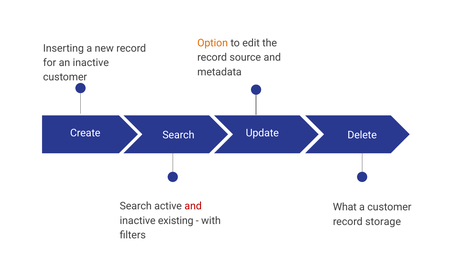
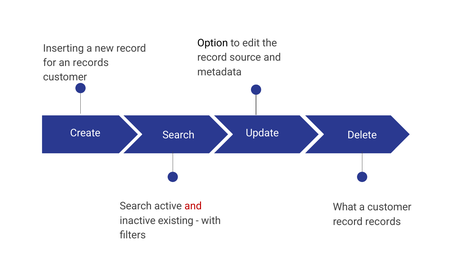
Option colour: orange -> black
an inactive: inactive -> records
record storage: storage -> records
